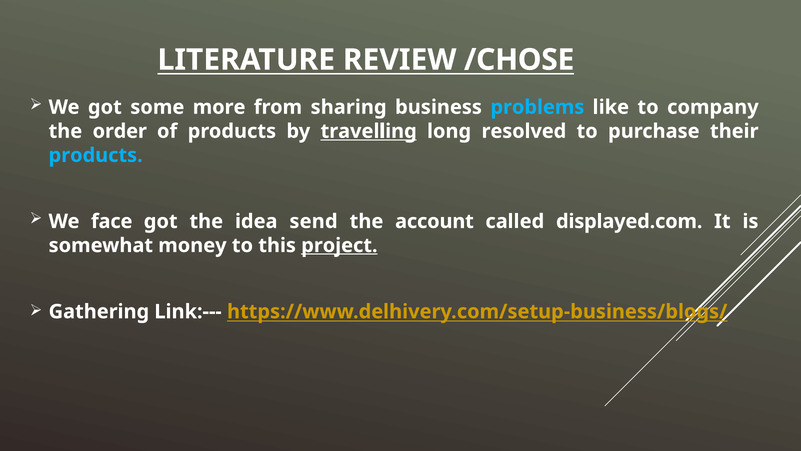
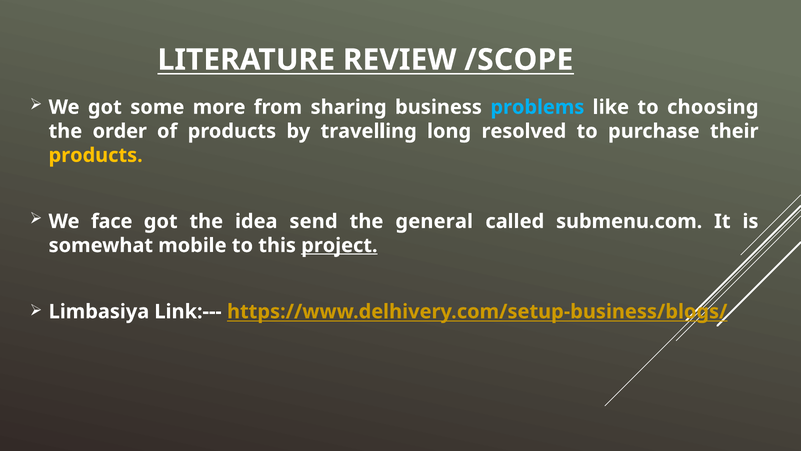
/CHOSE: /CHOSE -> /SCOPE
company: company -> choosing
travelling underline: present -> none
products at (96, 155) colour: light blue -> yellow
account: account -> general
displayed.com: displayed.com -> submenu.com
money: money -> mobile
Gathering: Gathering -> Limbasiya
